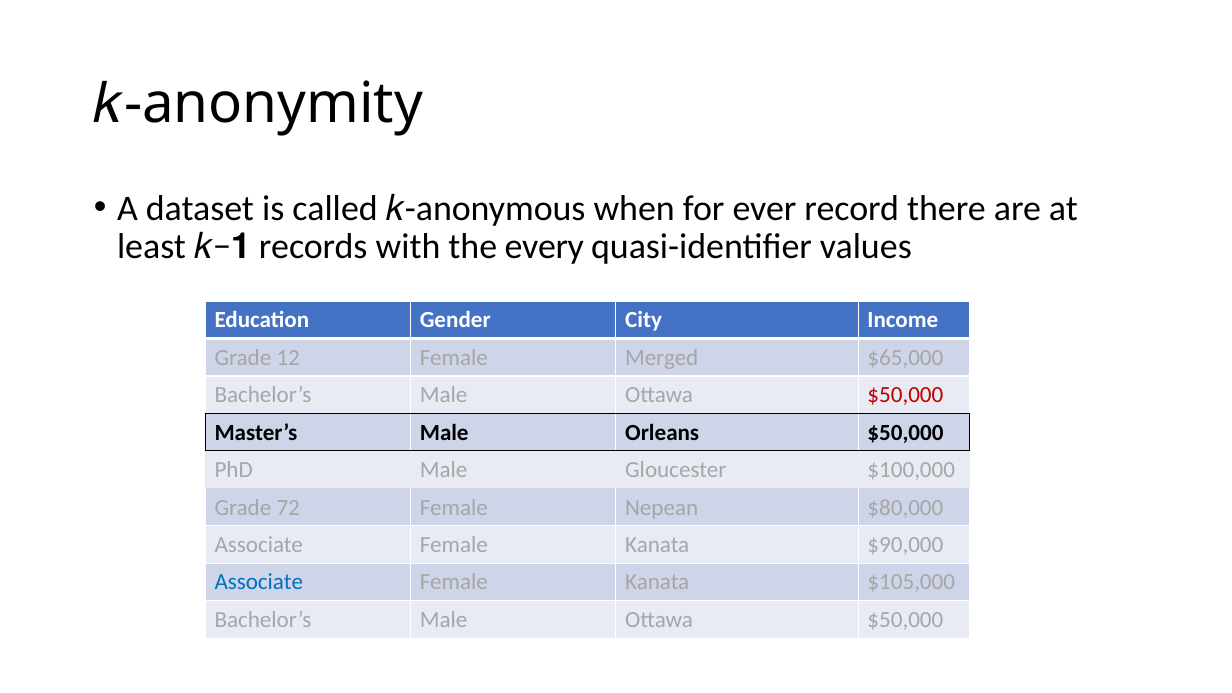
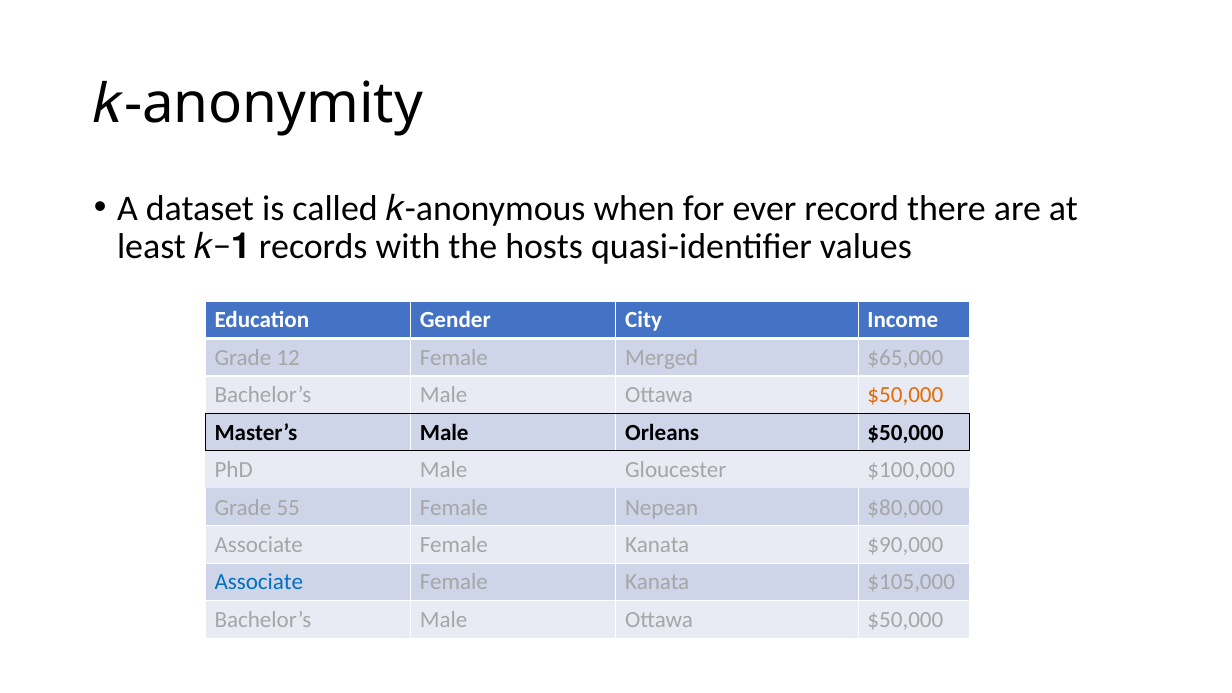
every: every -> hosts
$50,000 at (905, 395) colour: red -> orange
72: 72 -> 55
